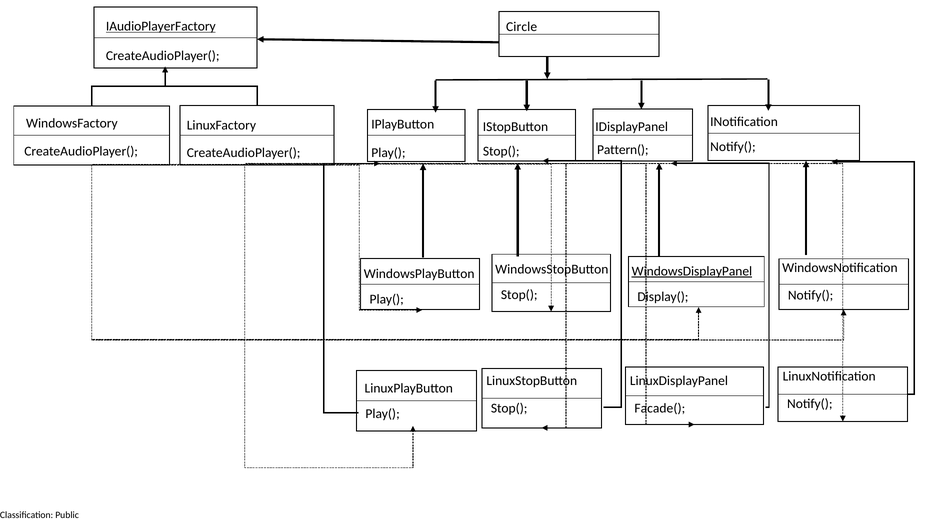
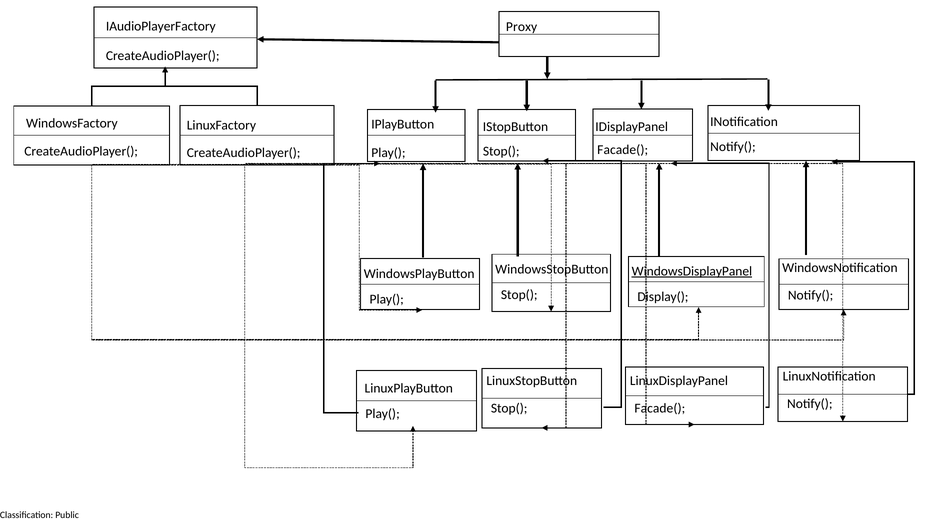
IAudioPlayerFactory underline: present -> none
Circle: Circle -> Proxy
Pattern( at (623, 150): Pattern( -> Facade(
